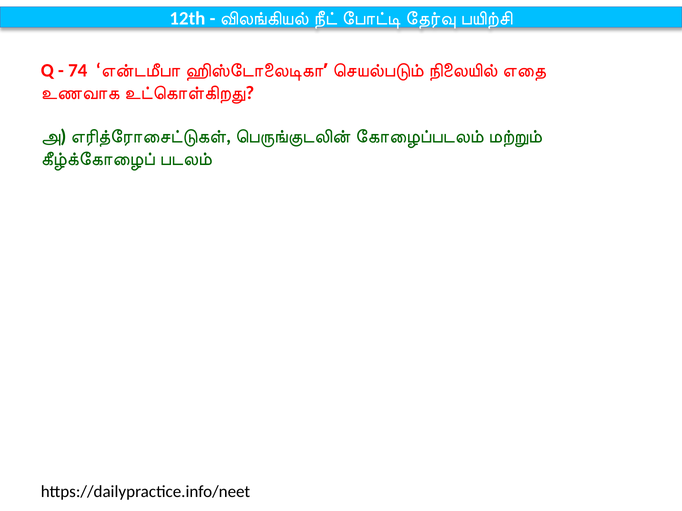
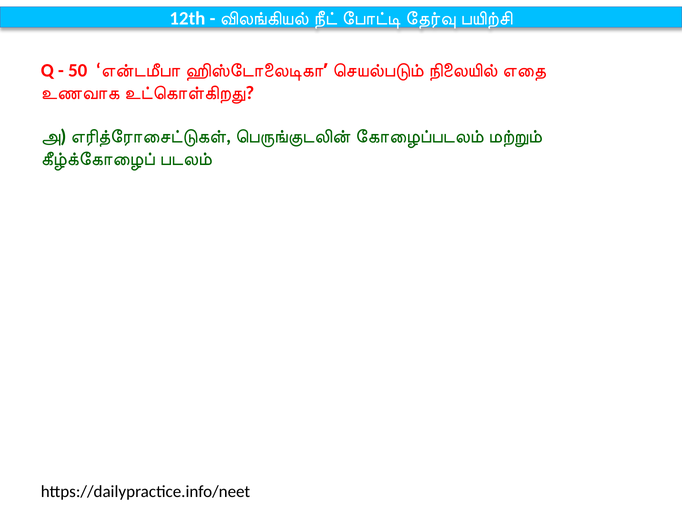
74: 74 -> 50
